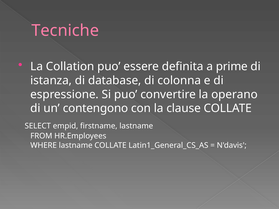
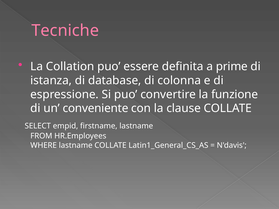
operano: operano -> funzione
contengono: contengono -> conveniente
